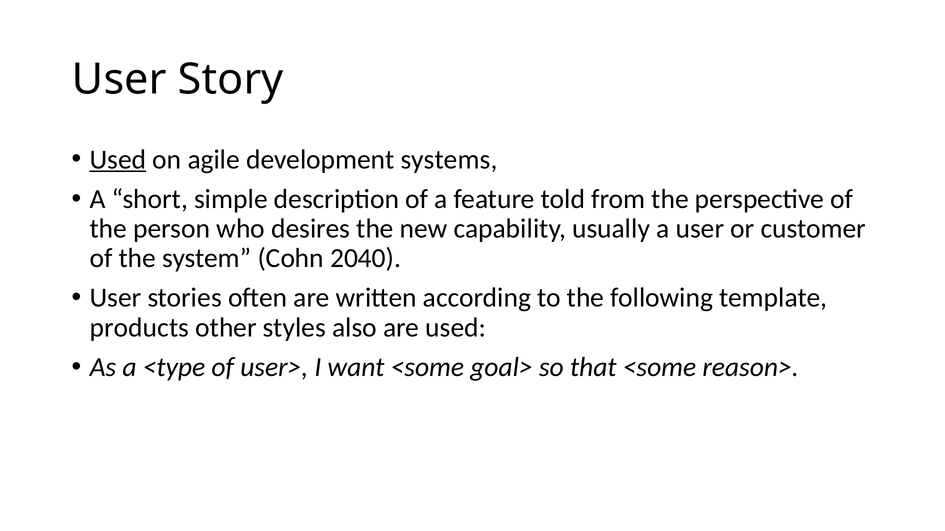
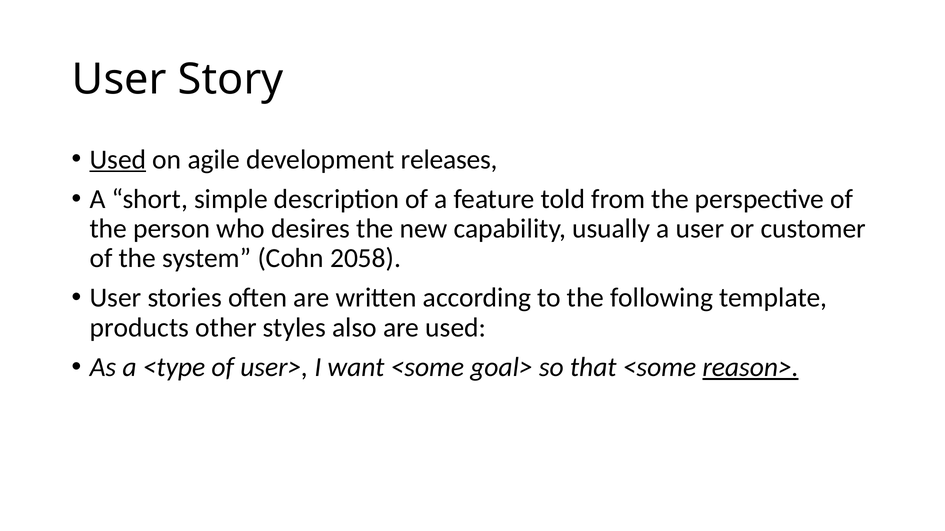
systems: systems -> releases
2040: 2040 -> 2058
reason> underline: none -> present
